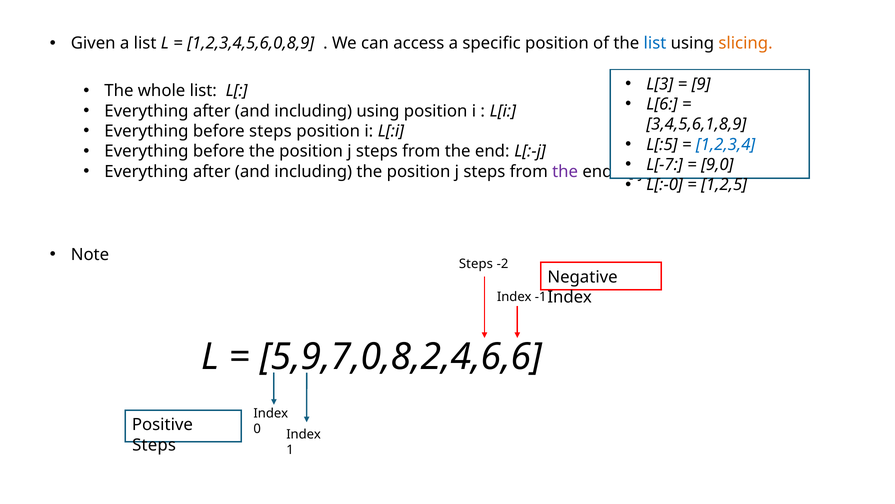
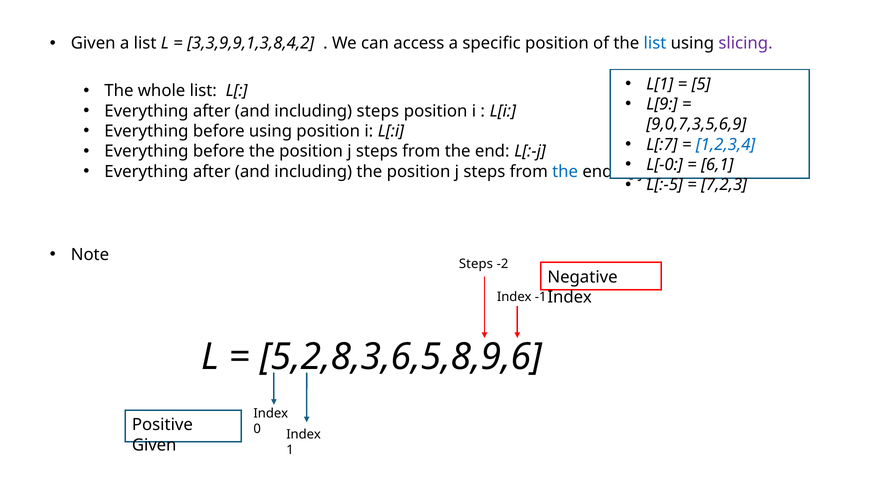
1,2,3,4,5,6,0,8,9: 1,2,3,4,5,6,0,8,9 -> 3,3,9,9,1,3,8,4,2
slicing colour: orange -> purple
L[3: L[3 -> L[1
9: 9 -> 5
L[6: L[6 -> L[9
including using: using -> steps
3,4,5,6,1,8,9: 3,4,5,6,1,8,9 -> 9,0,7,3,5,6,9
before steps: steps -> using
L[:5: L[:5 -> L[:7
L[-7: L[-7 -> L[-0
9,0: 9,0 -> 6,1
the at (565, 171) colour: purple -> blue
L[:-0: L[:-0 -> L[:-5
1,2,5: 1,2,5 -> 7,2,3
5,9,7,0,8,2,4,6,6: 5,9,7,0,8,2,4,6,6 -> 5,2,8,3,6,5,8,9,6
Steps at (154, 445): Steps -> Given
